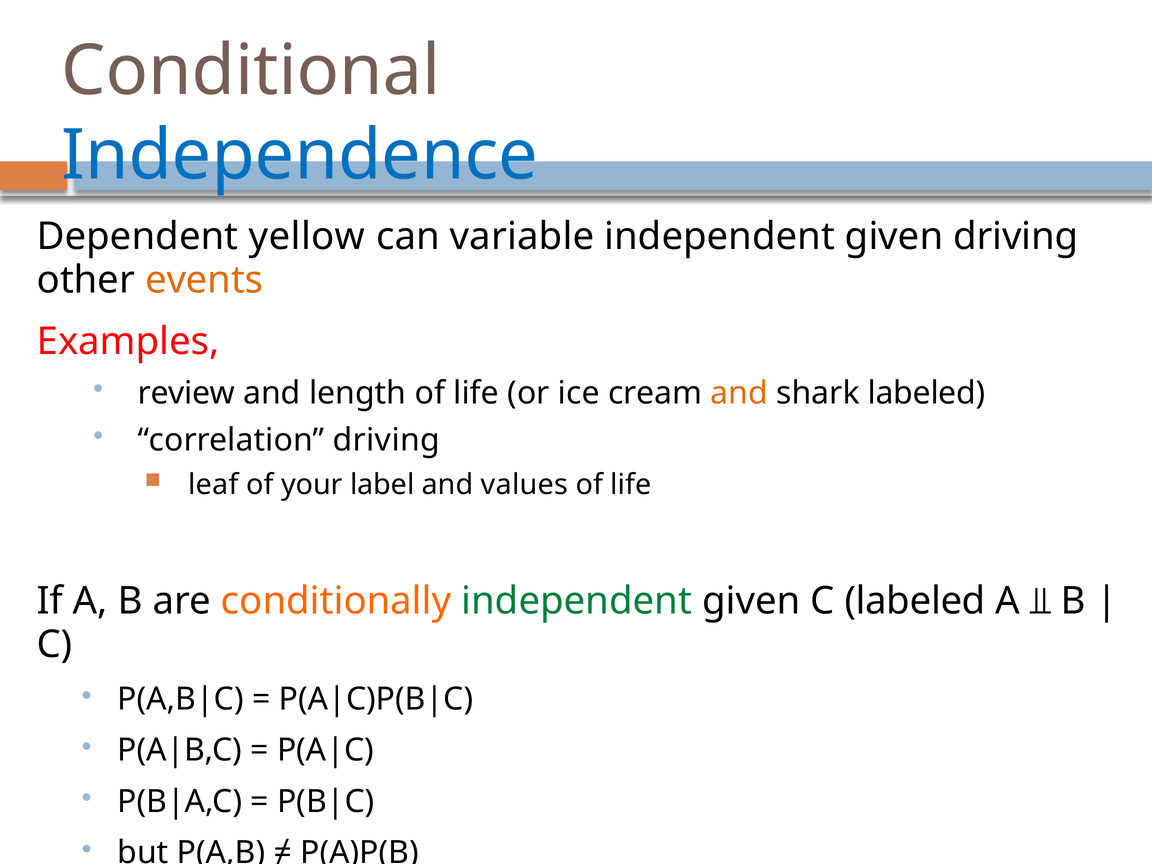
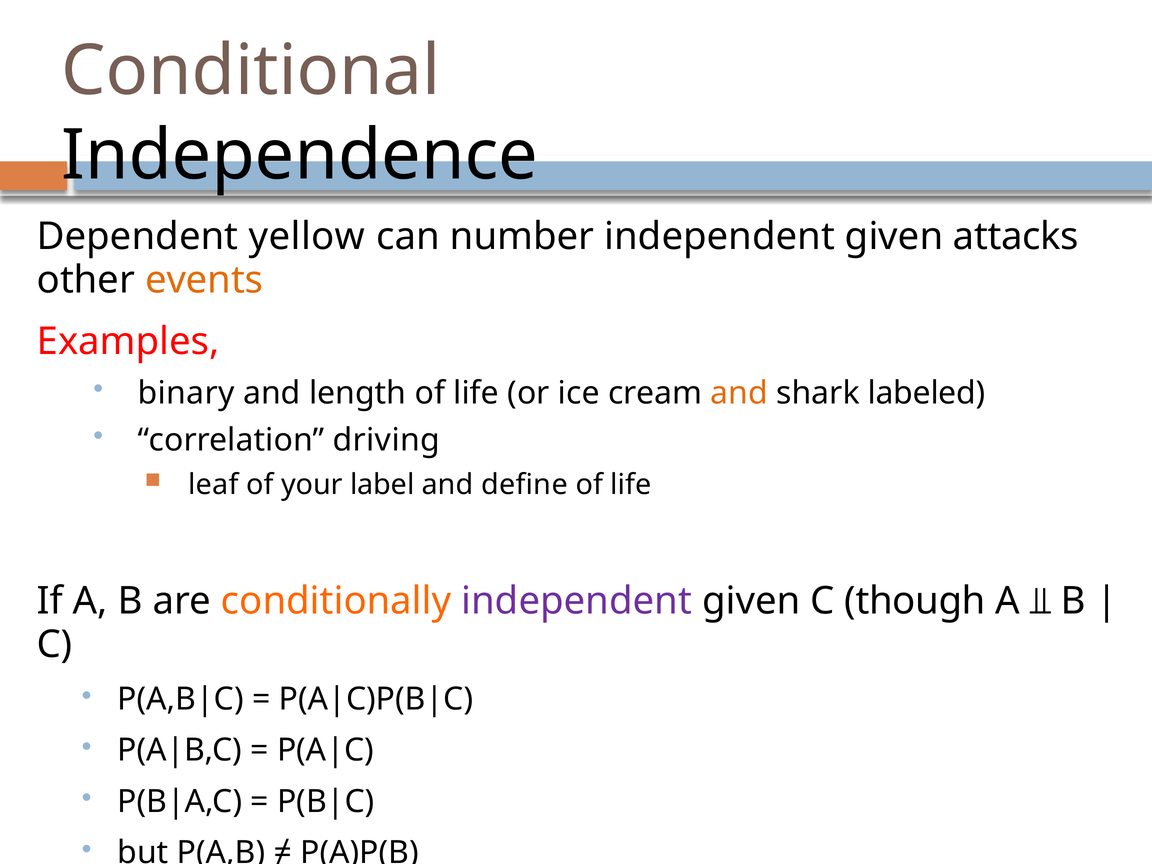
Independence colour: blue -> black
variable: variable -> number
given driving: driving -> attacks
review: review -> binary
values: values -> define
independent at (577, 601) colour: green -> purple
C labeled: labeled -> though
